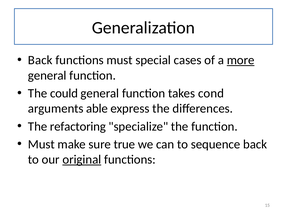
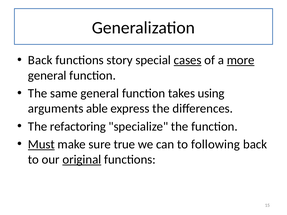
functions must: must -> story
cases underline: none -> present
could: could -> same
cond: cond -> using
Must at (41, 144) underline: none -> present
sequence: sequence -> following
